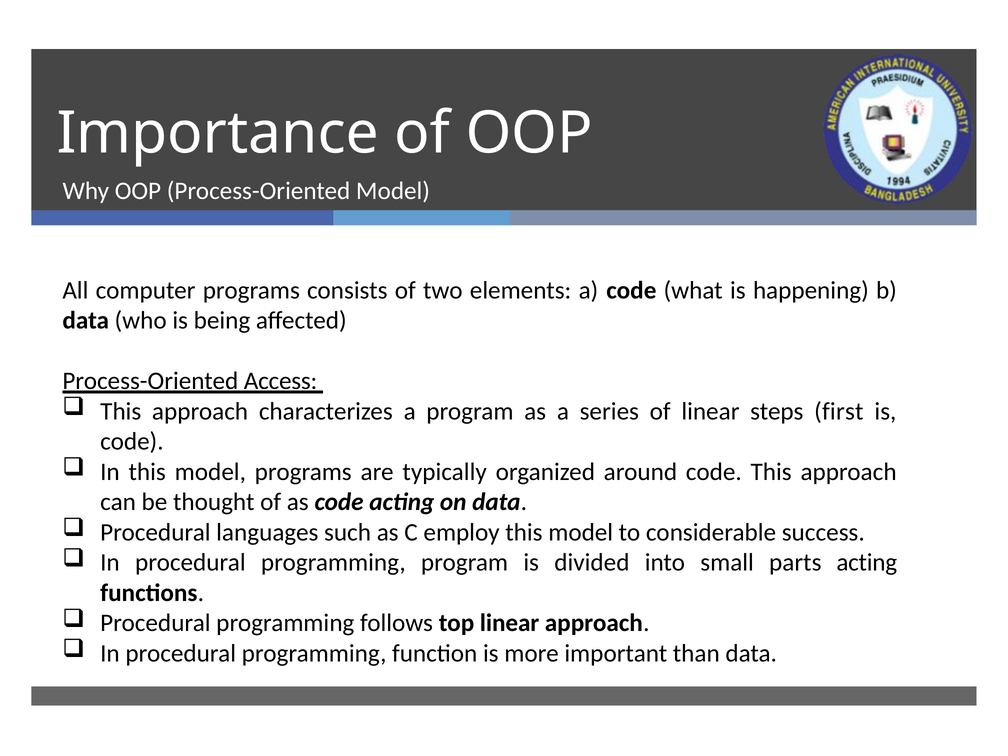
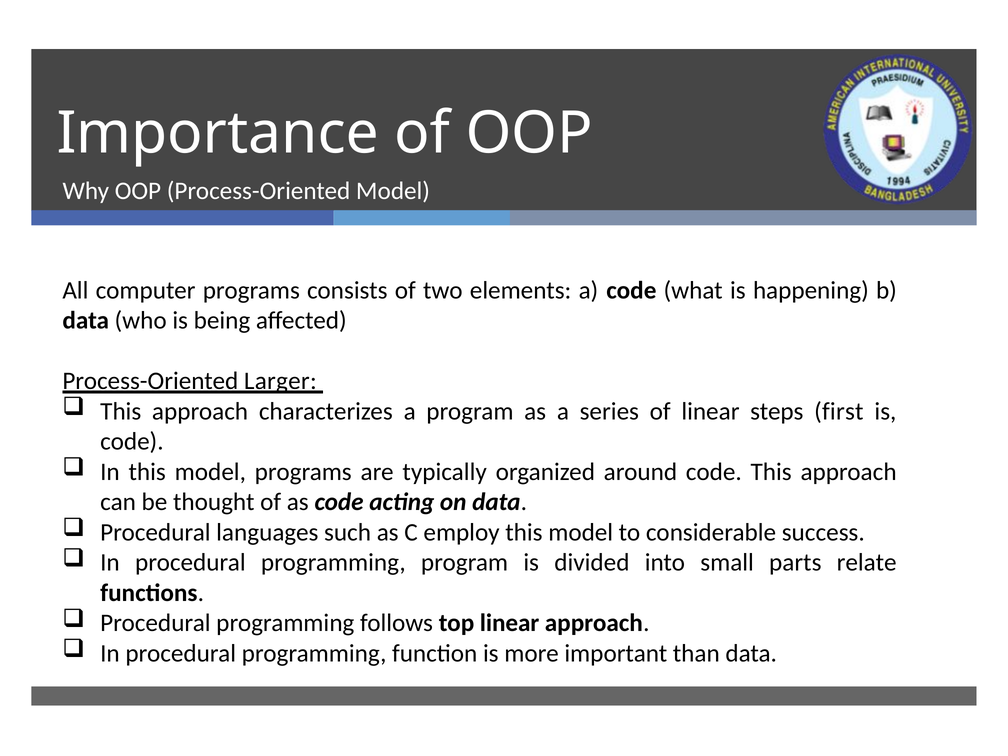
Access: Access -> Larger
parts acting: acting -> relate
